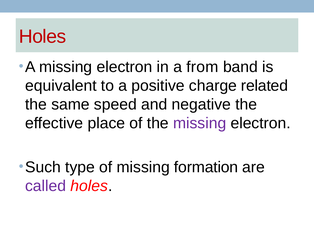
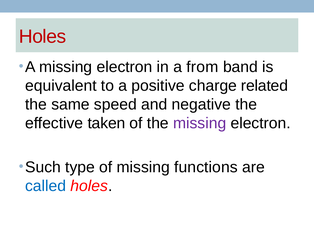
place: place -> taken
formation: formation -> functions
called colour: purple -> blue
